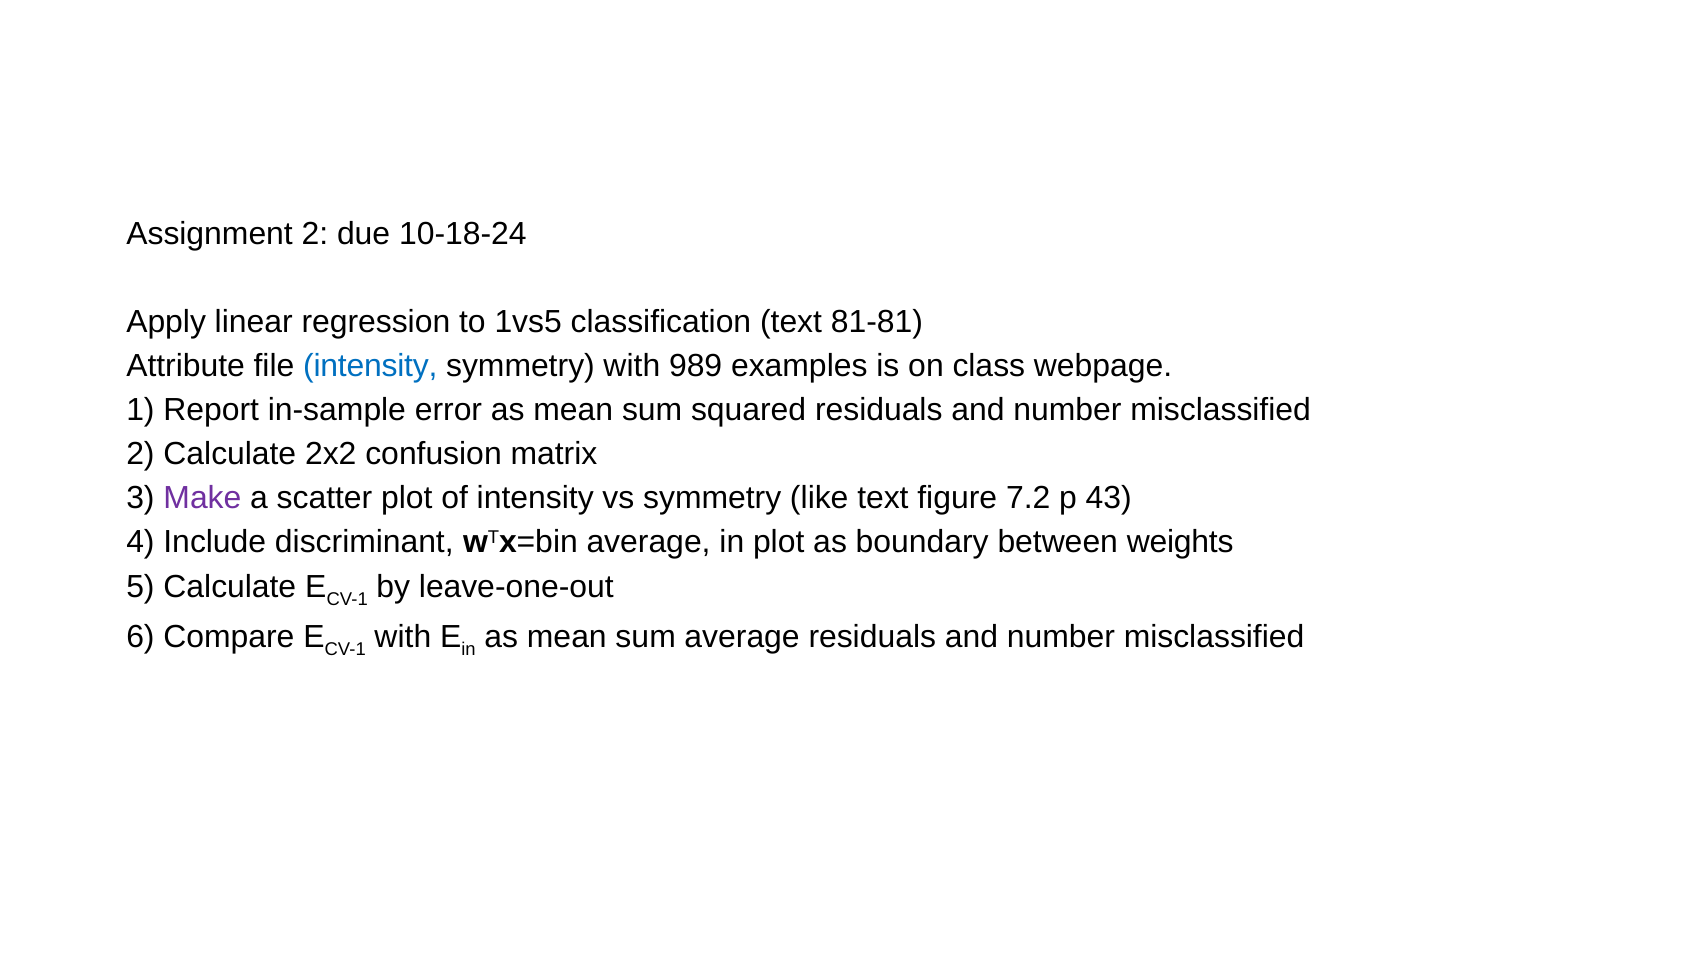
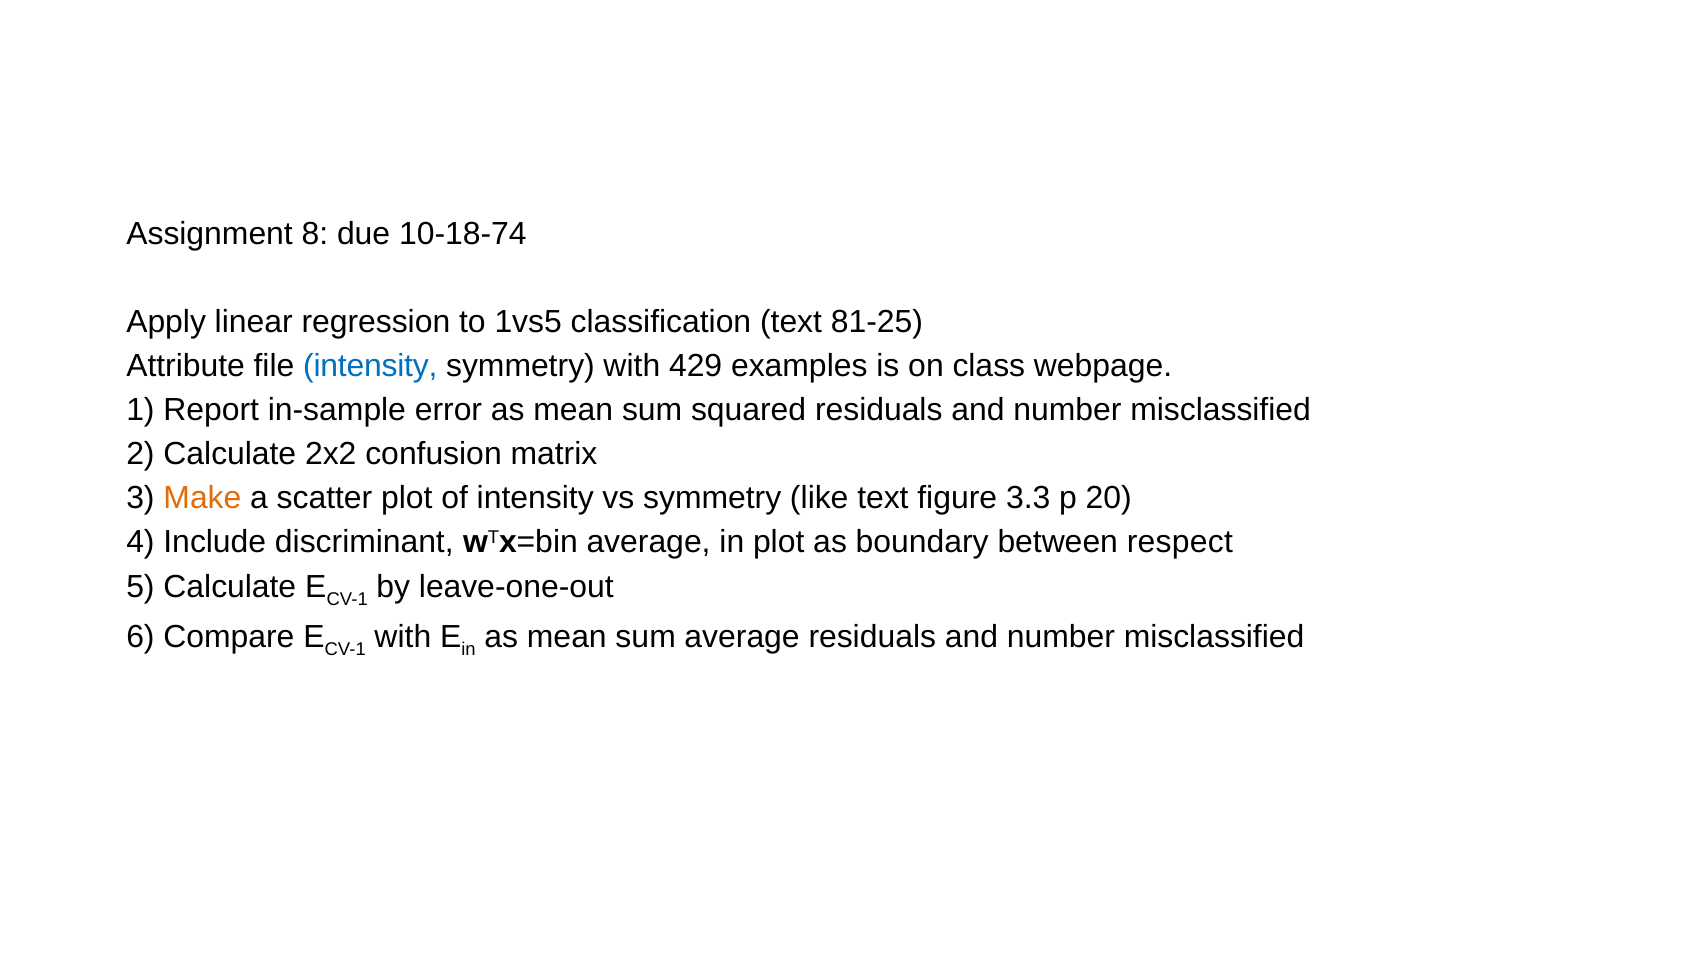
Assignment 2: 2 -> 8
10-18-24: 10-18-24 -> 10-18-74
81-81: 81-81 -> 81-25
989: 989 -> 429
Make colour: purple -> orange
7.2: 7.2 -> 3.3
43: 43 -> 20
weights: weights -> respect
